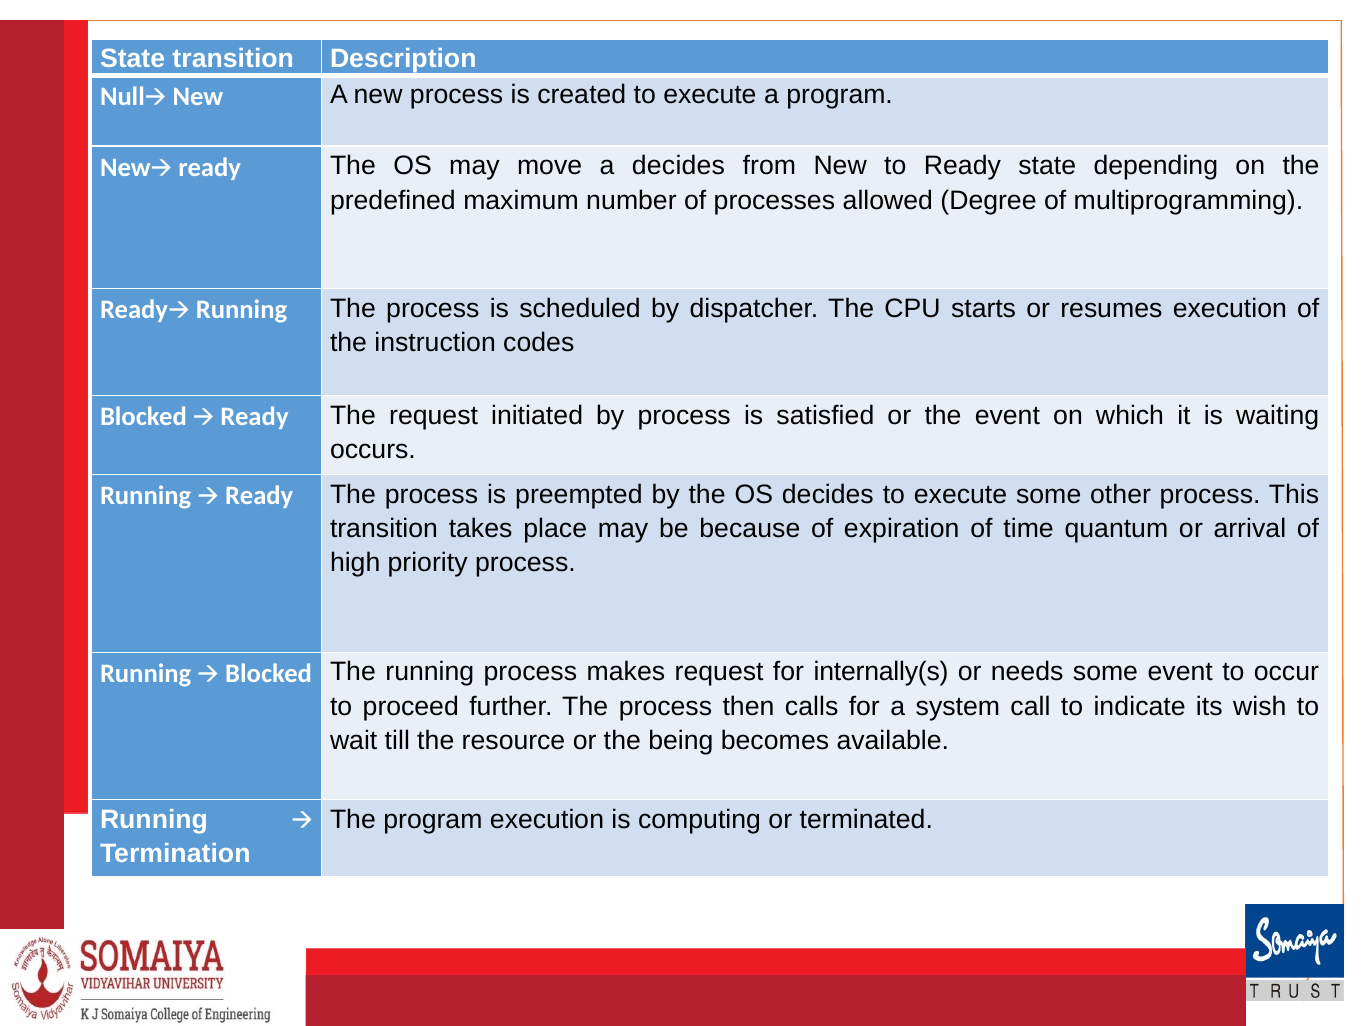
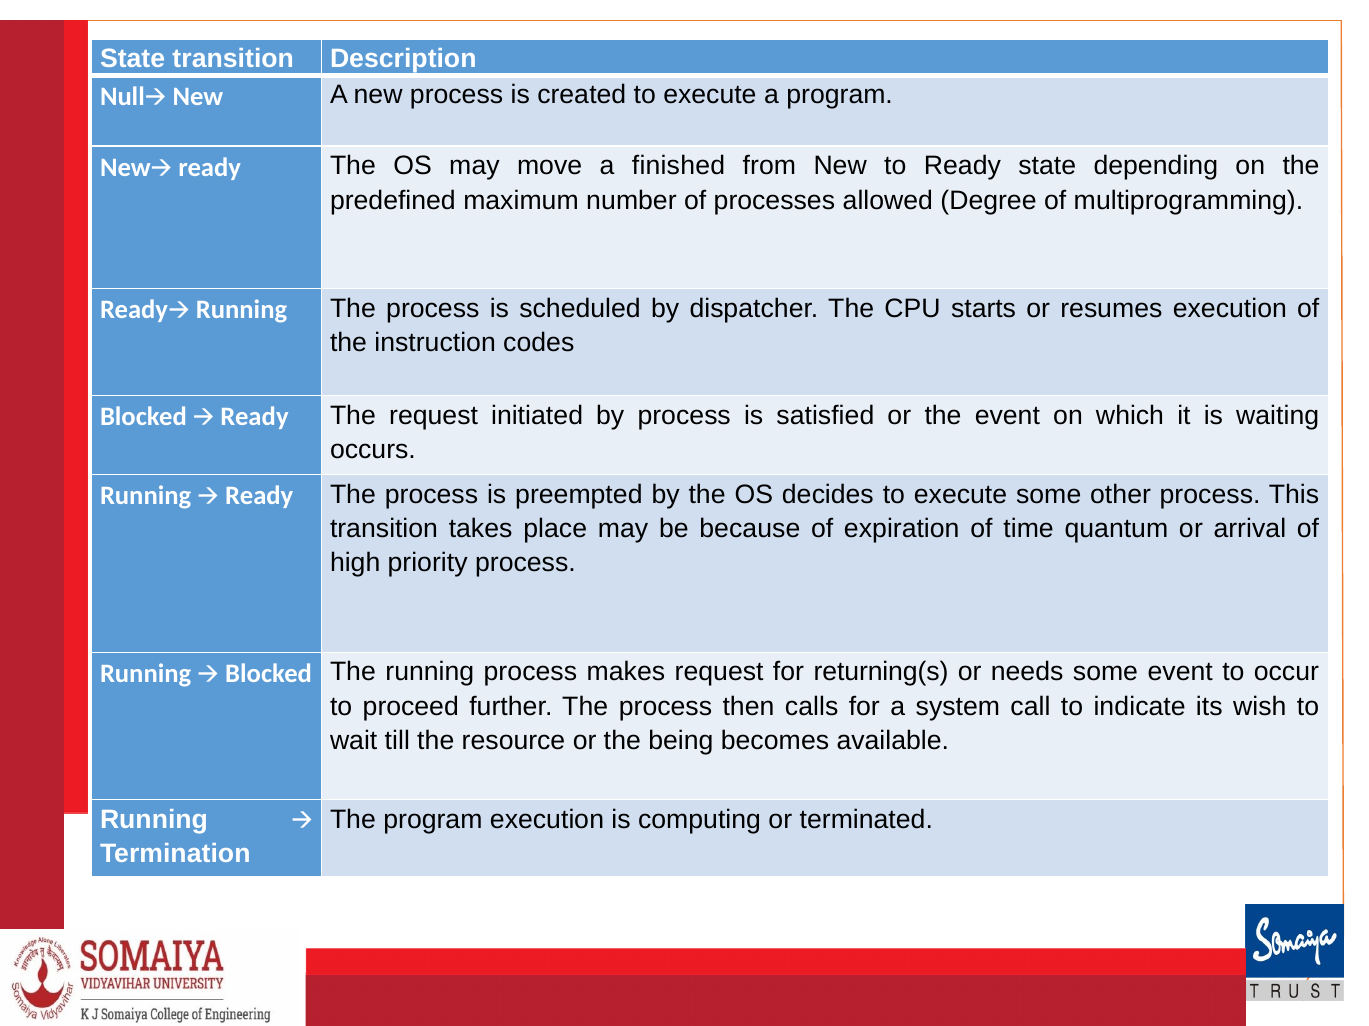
a decides: decides -> finished
internally(s: internally(s -> returning(s
